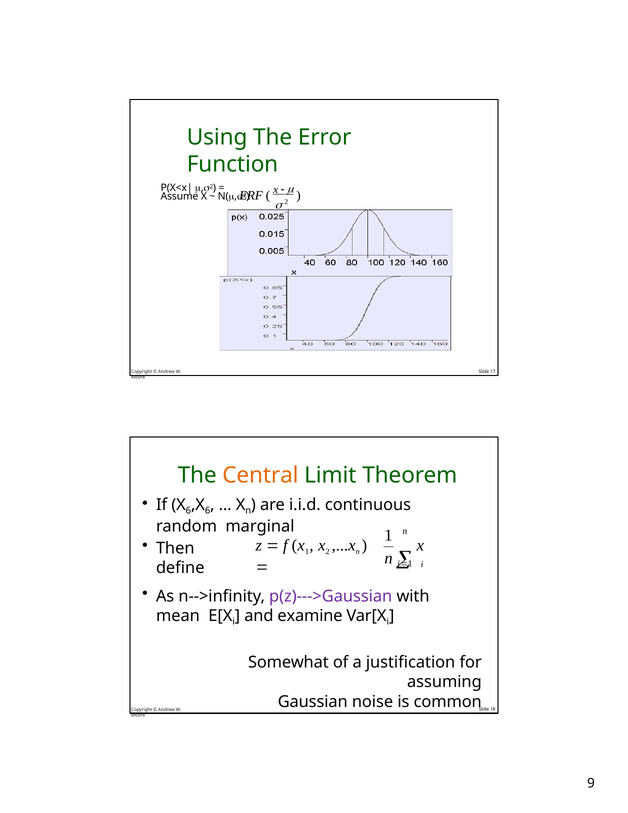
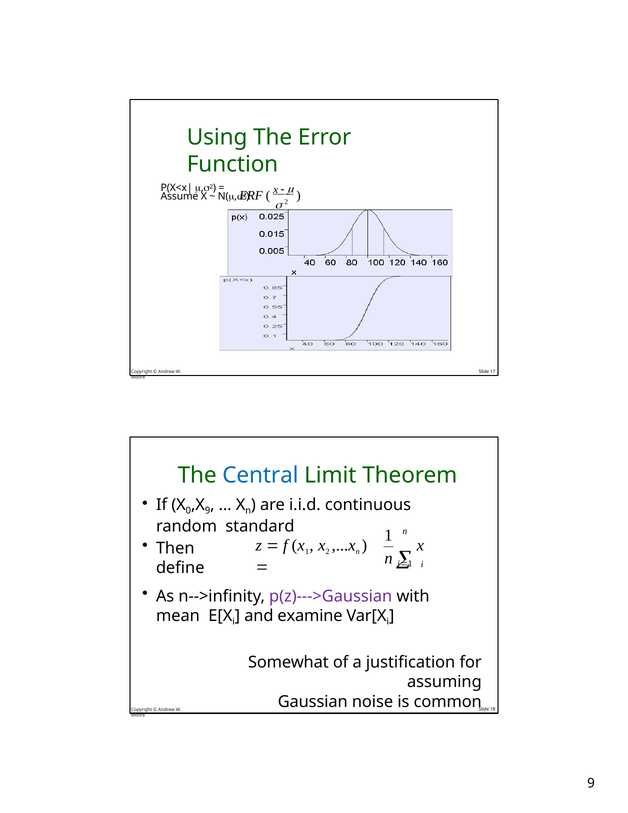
Central colour: orange -> blue
X 6: 6 -> 0
6 at (208, 510): 6 -> 9
marginal: marginal -> standard
